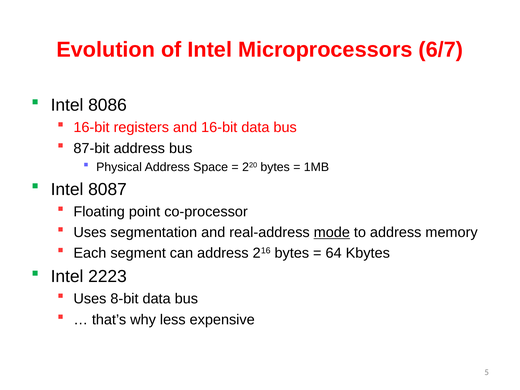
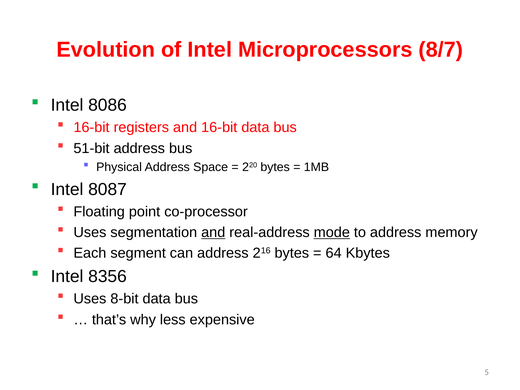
6/7: 6/7 -> 8/7
87-bit: 87-bit -> 51-bit
and at (213, 232) underline: none -> present
2223: 2223 -> 8356
